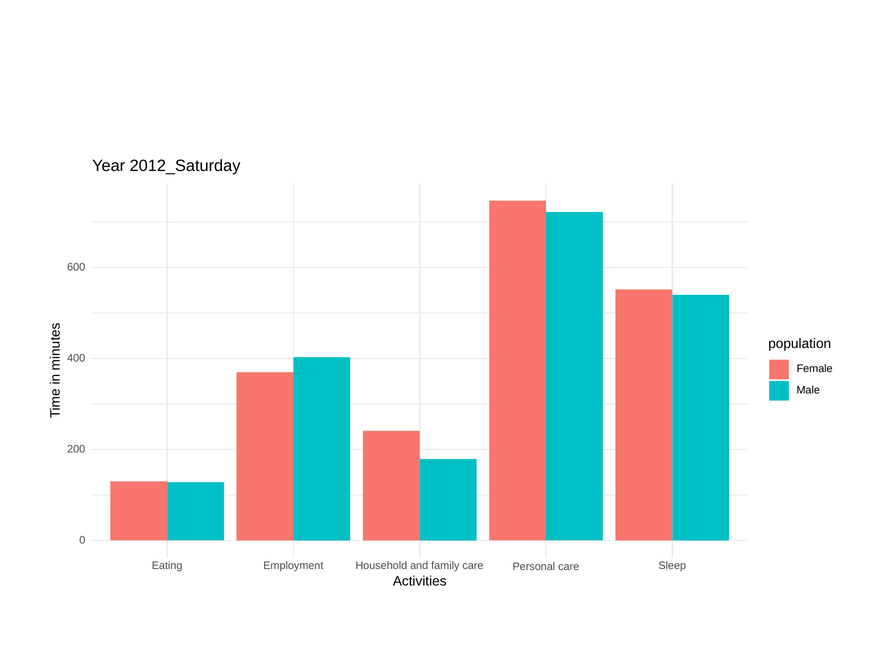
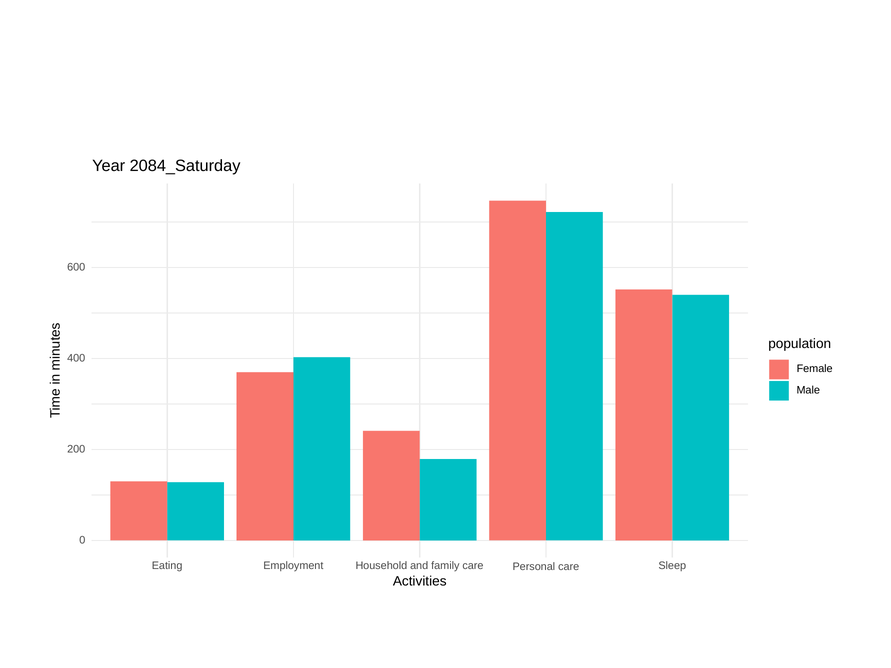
2012_Saturday: 2012_Saturday -> 2084_Saturday
